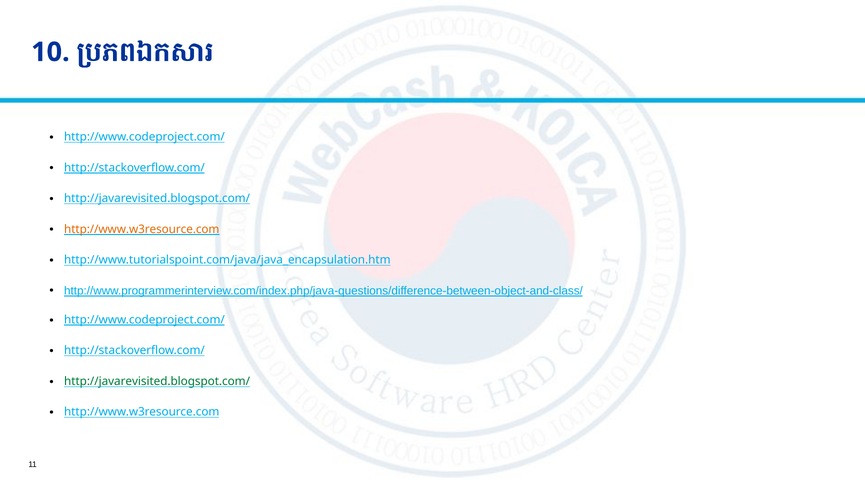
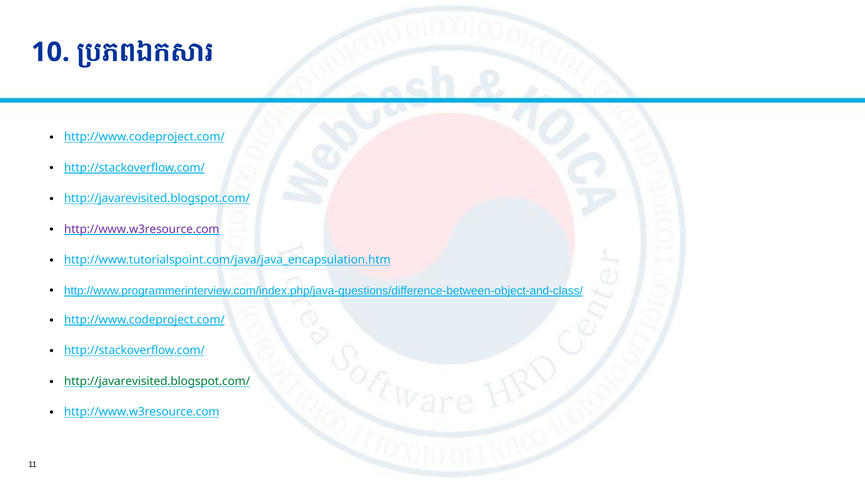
http://www.w3resource.com at (142, 229) colour: orange -> purple
